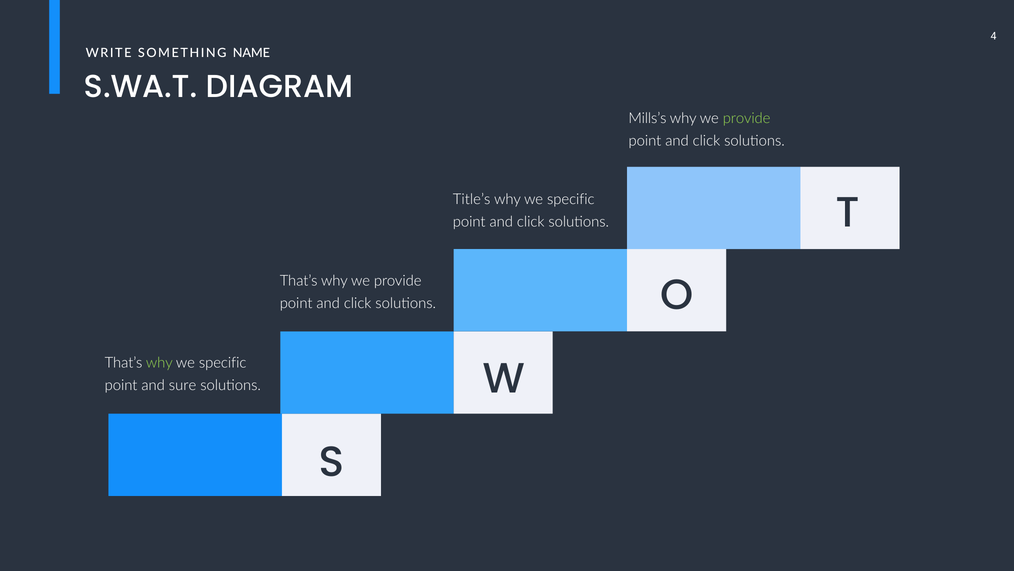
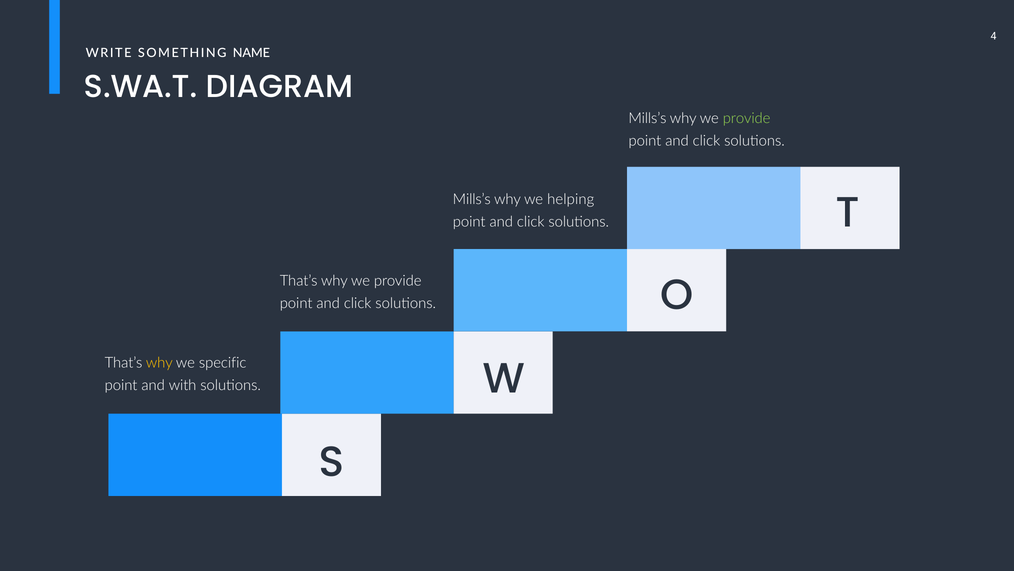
Title’s at (472, 199): Title’s -> Mills’s
specific at (571, 199): specific -> helping
why at (159, 362) colour: light green -> yellow
sure: sure -> with
